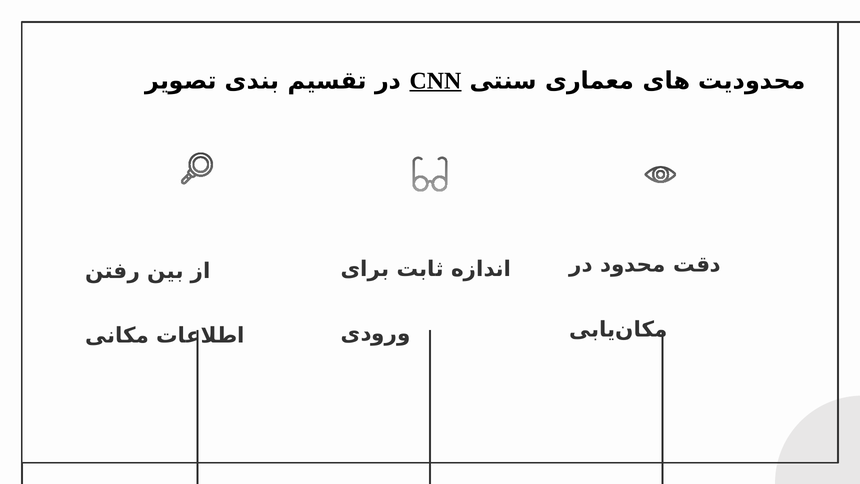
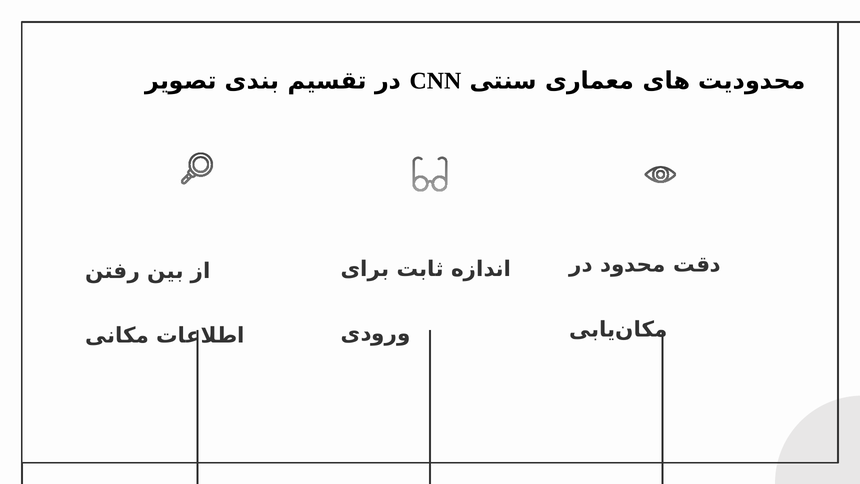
CNN underline: present -> none
